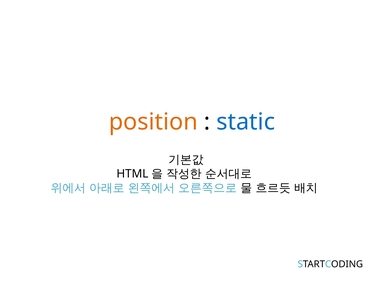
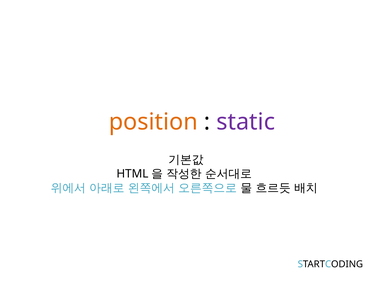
static colour: blue -> purple
